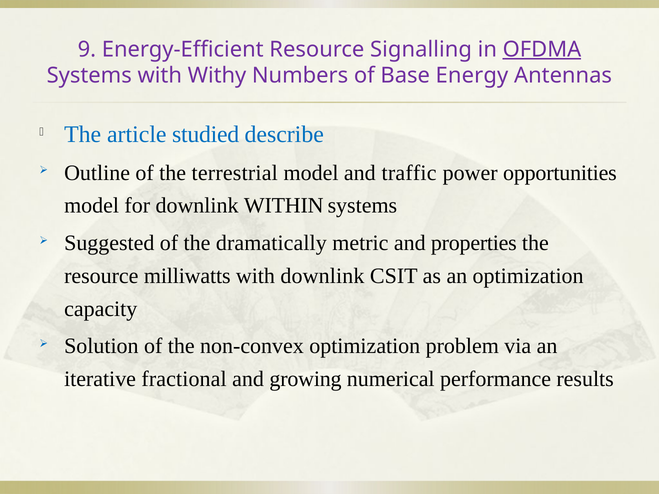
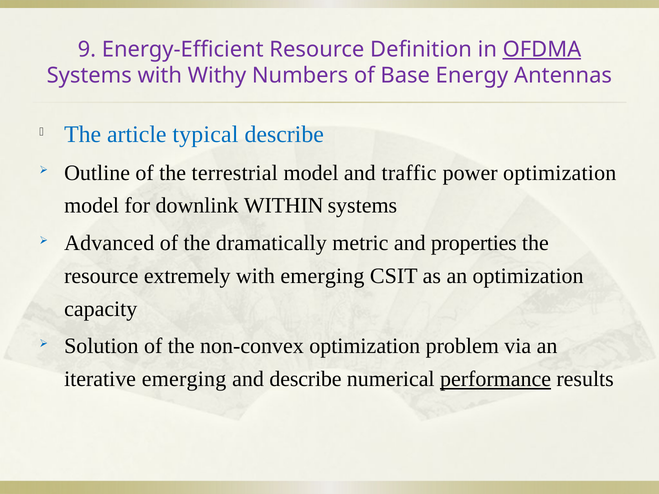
Signalling: Signalling -> Definition
studied: studied -> typical
power opportunities: opportunities -> optimization
Suggested: Suggested -> Advanced
milliwatts: milliwatts -> extremely
with downlink: downlink -> emerging
iterative fractional: fractional -> emerging
and growing: growing -> describe
performance underline: none -> present
